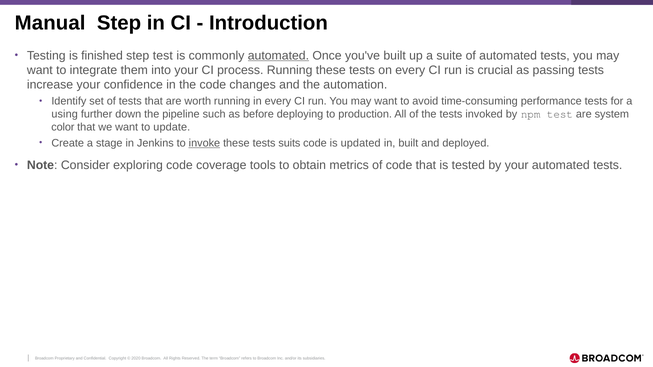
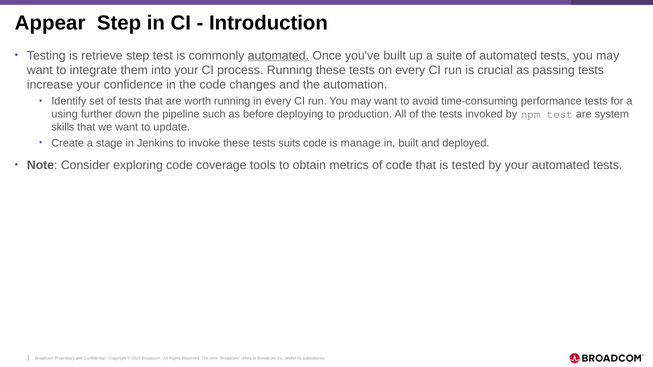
Manual: Manual -> Appear
finished: finished -> retrieve
color: color -> skills
invoke underline: present -> none
updated: updated -> manage
